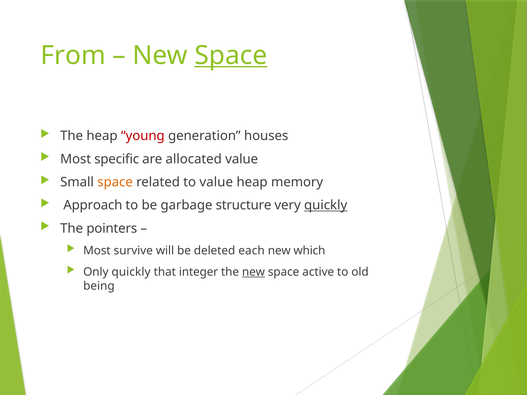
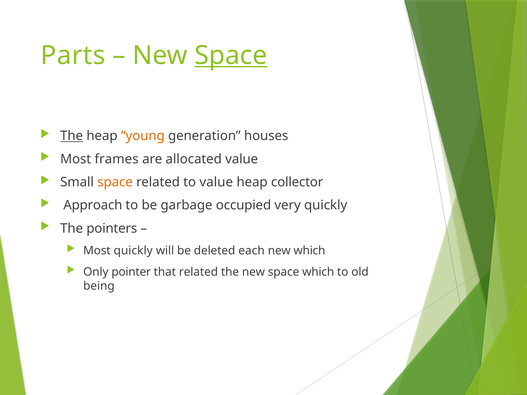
From: From -> Parts
The at (72, 136) underline: none -> present
young colour: red -> orange
specific: specific -> frames
memory: memory -> collector
structure: structure -> occupied
quickly at (326, 205) underline: present -> none
Most survive: survive -> quickly
Only quickly: quickly -> pointer
that integer: integer -> related
new at (253, 272) underline: present -> none
space active: active -> which
